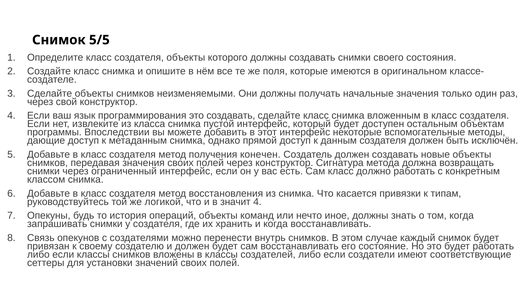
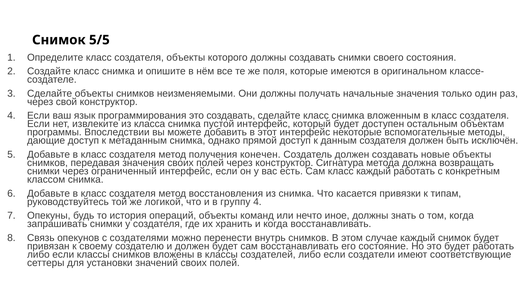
класс должно: должно -> каждый
значит: значит -> группу
